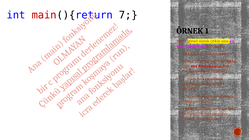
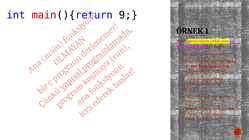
7: 7 -> 9
